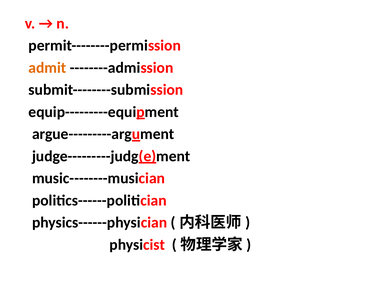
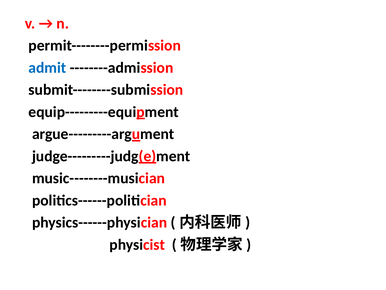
admit colour: orange -> blue
